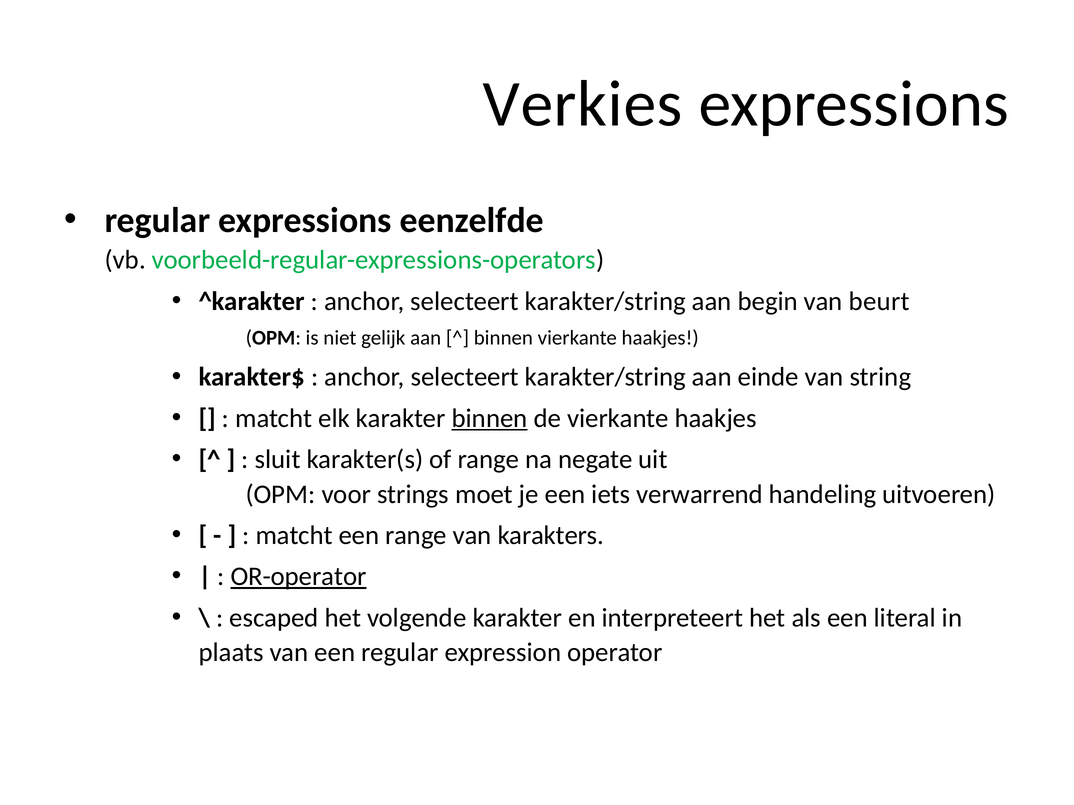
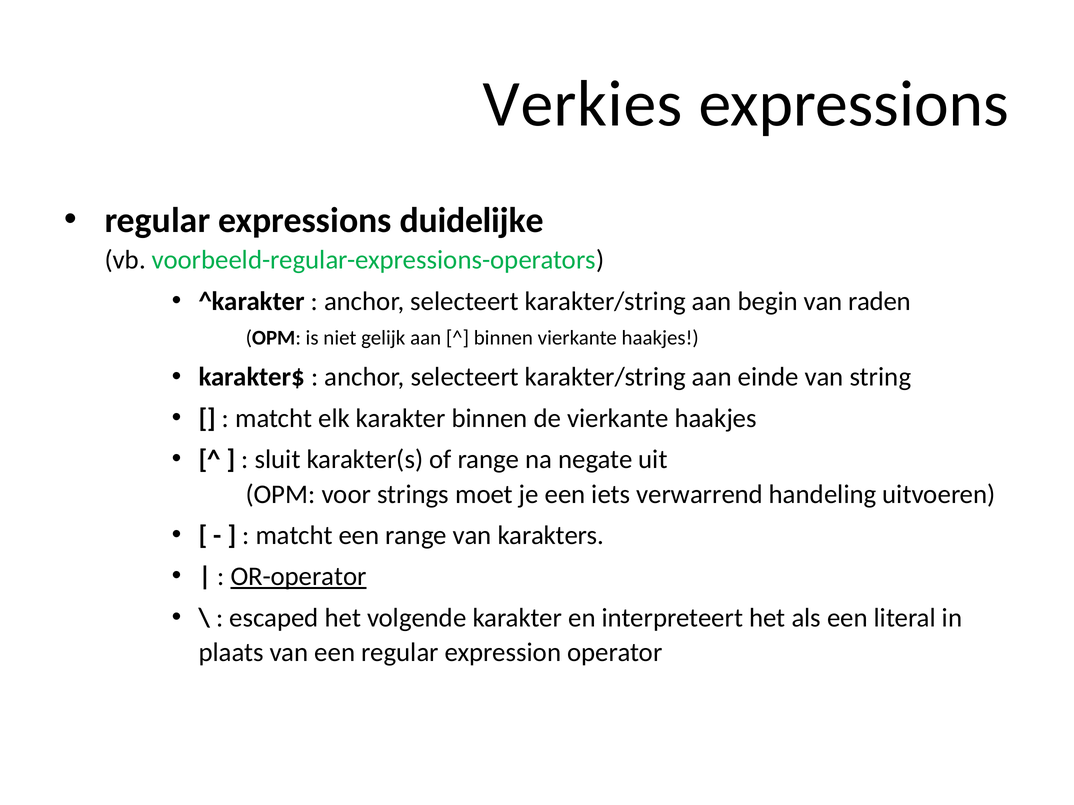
eenzelfde: eenzelfde -> duidelijke
beurt: beurt -> raden
binnen at (490, 419) underline: present -> none
